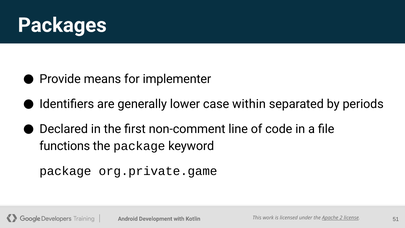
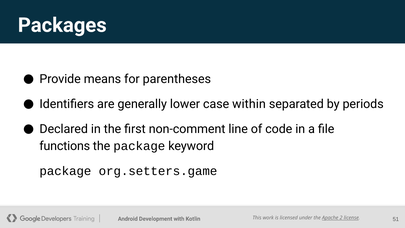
implementer: implementer -> parentheses
org.private.game: org.private.game -> org.setters.game
